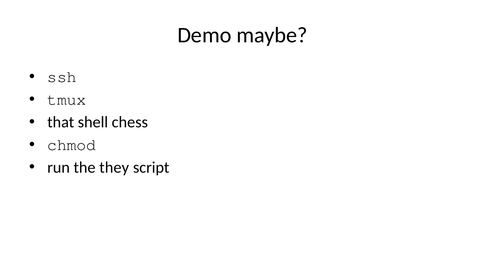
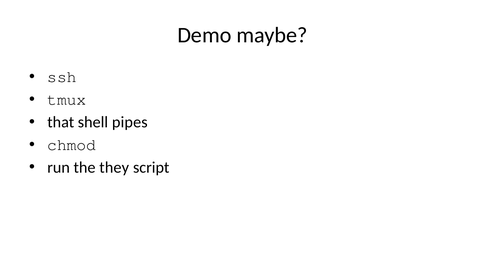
chess: chess -> pipes
